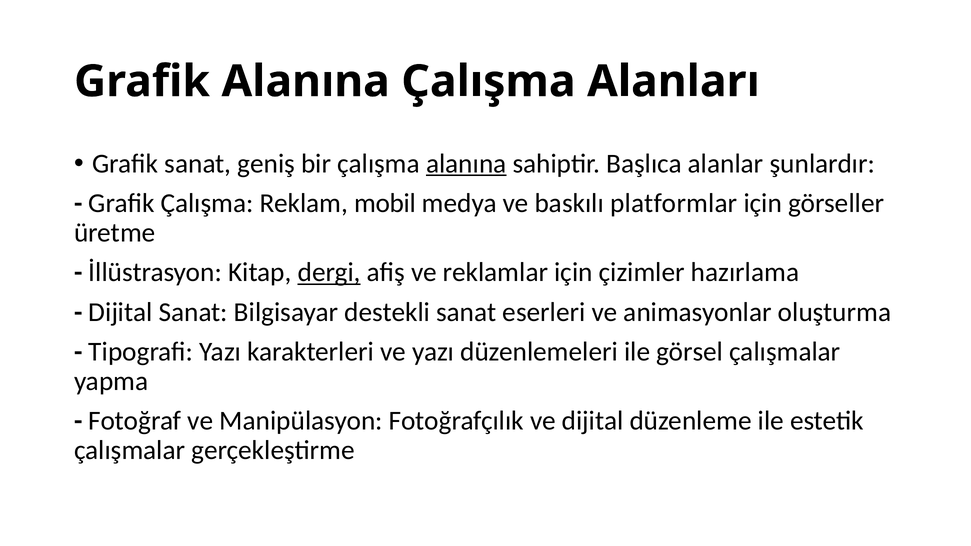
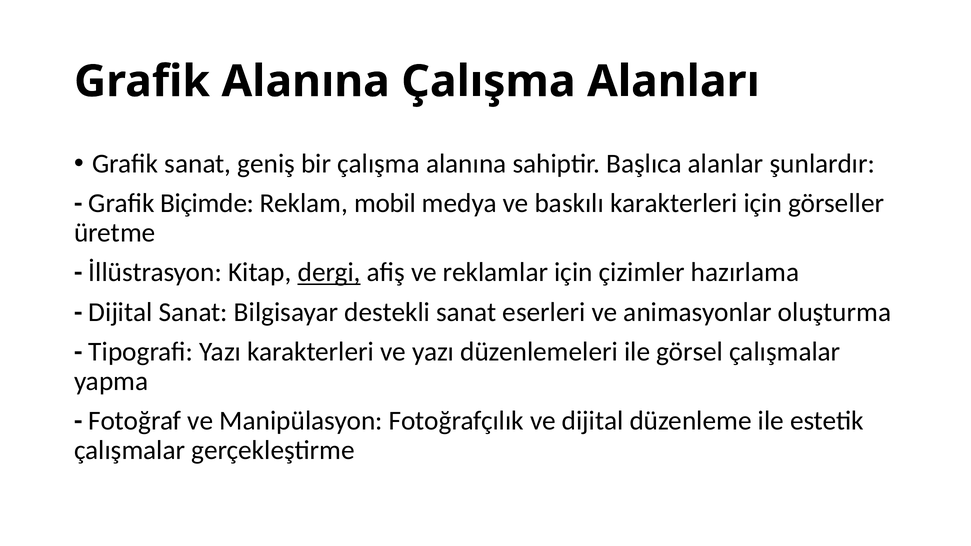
alanına at (466, 164) underline: present -> none
Grafik Çalışma: Çalışma -> Biçimde
baskılı platformlar: platformlar -> karakterleri
